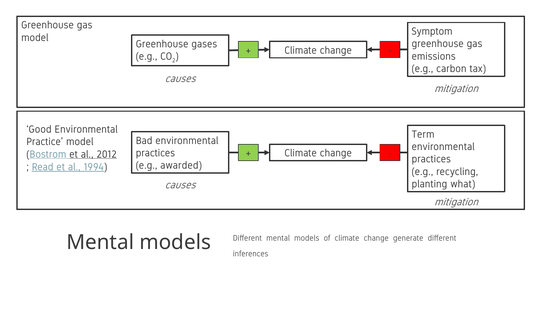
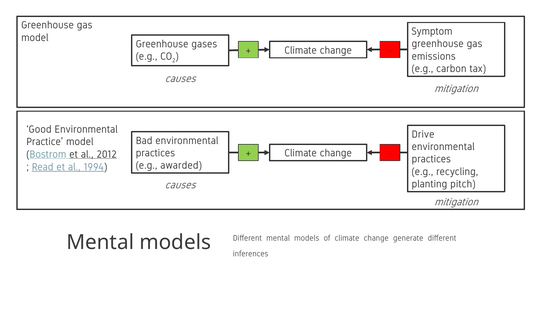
Term: Term -> Drive
what: what -> pitch
